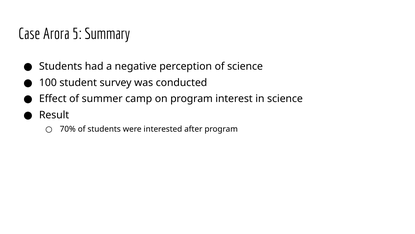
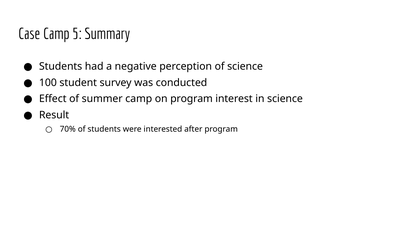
Case Arora: Arora -> Camp
